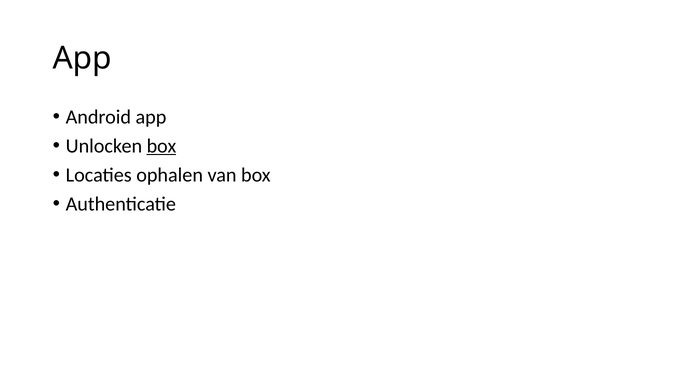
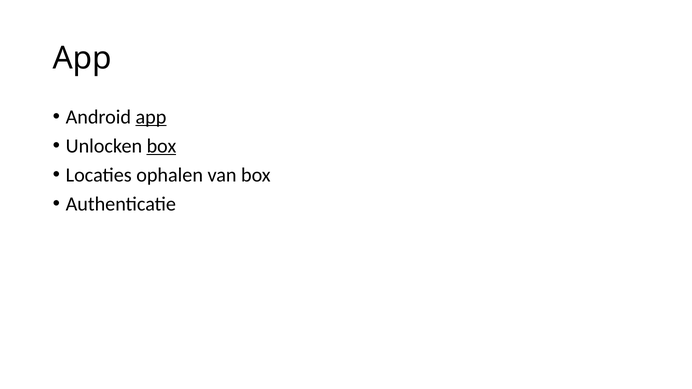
app at (151, 117) underline: none -> present
